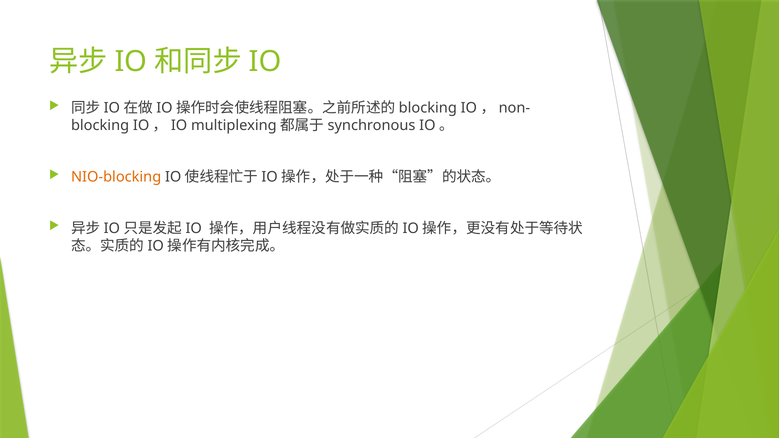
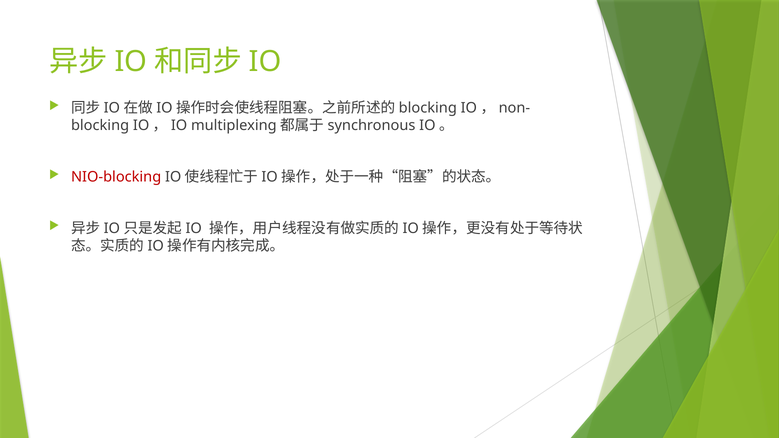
NIO-blocking colour: orange -> red
